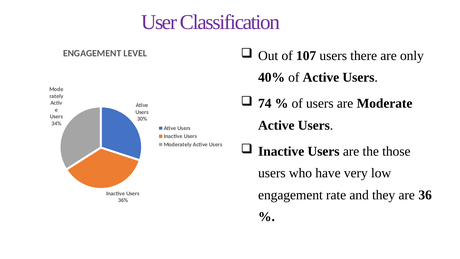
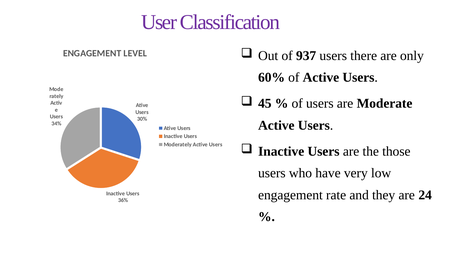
107: 107 -> 937
40%: 40% -> 60%
74: 74 -> 45
36: 36 -> 24
